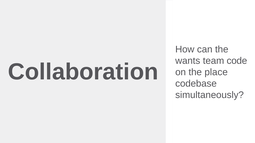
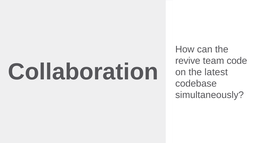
wants: wants -> revive
place: place -> latest
